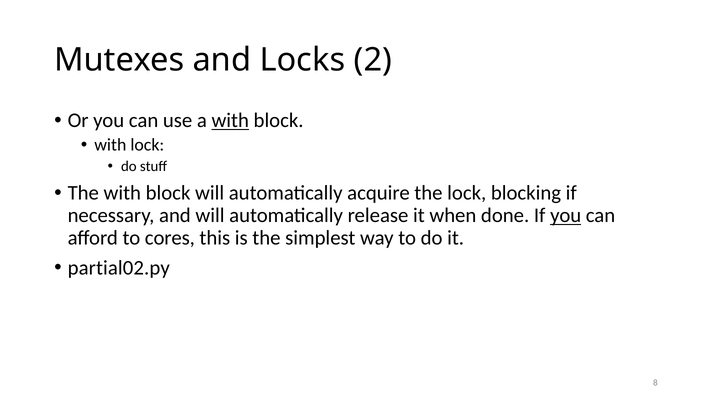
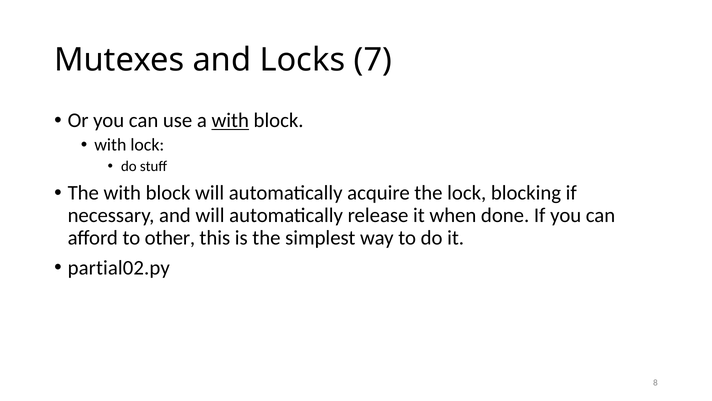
2: 2 -> 7
you at (566, 215) underline: present -> none
cores: cores -> other
